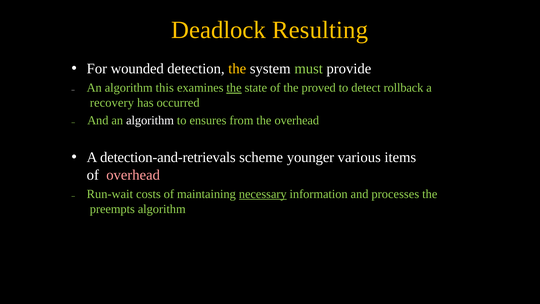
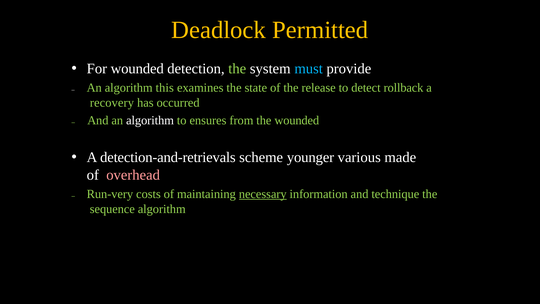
Resulting: Resulting -> Permitted
the at (237, 69) colour: yellow -> light green
must colour: light green -> light blue
the at (234, 88) underline: present -> none
proved: proved -> release
the overhead: overhead -> wounded
items: items -> made
Run-wait: Run-wait -> Run-very
processes: processes -> technique
preempts: preempts -> sequence
